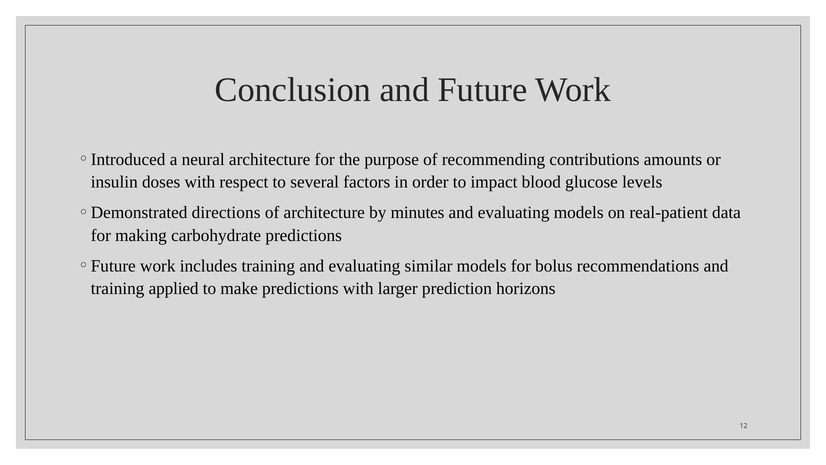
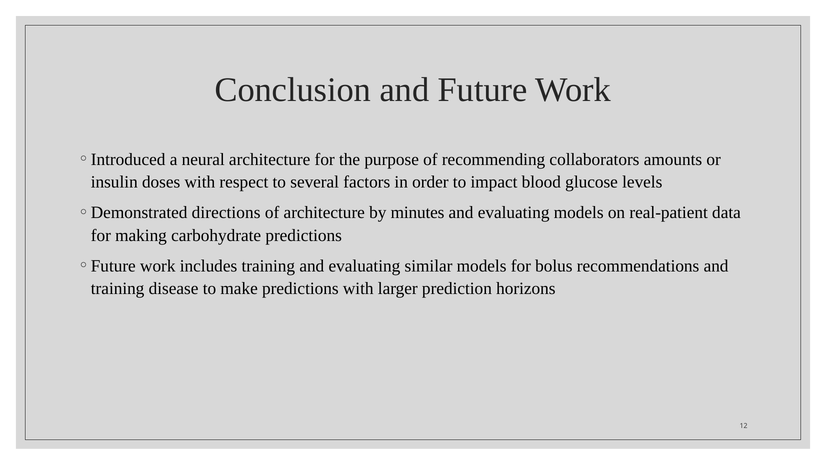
contributions: contributions -> collaborators
applied: applied -> disease
